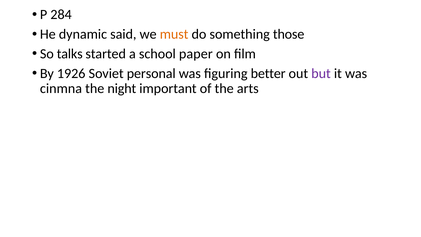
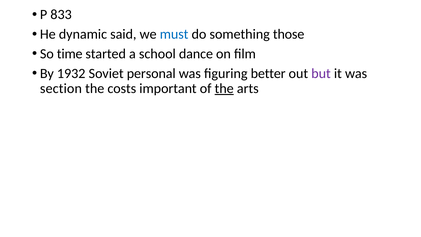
284: 284 -> 833
must colour: orange -> blue
talks: talks -> time
paper: paper -> dance
1926: 1926 -> 1932
cinmna: cinmna -> section
night: night -> costs
the at (224, 88) underline: none -> present
